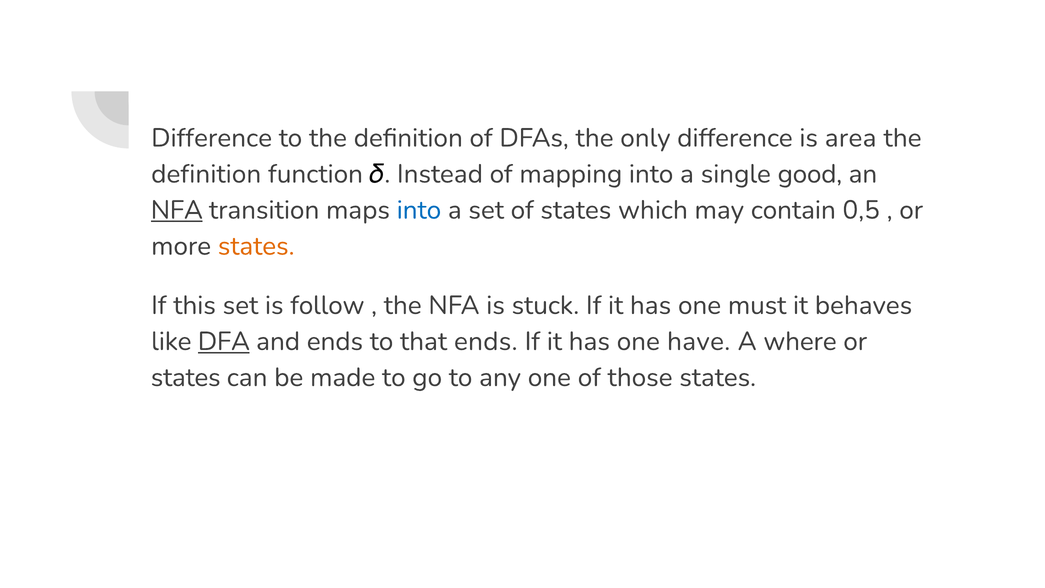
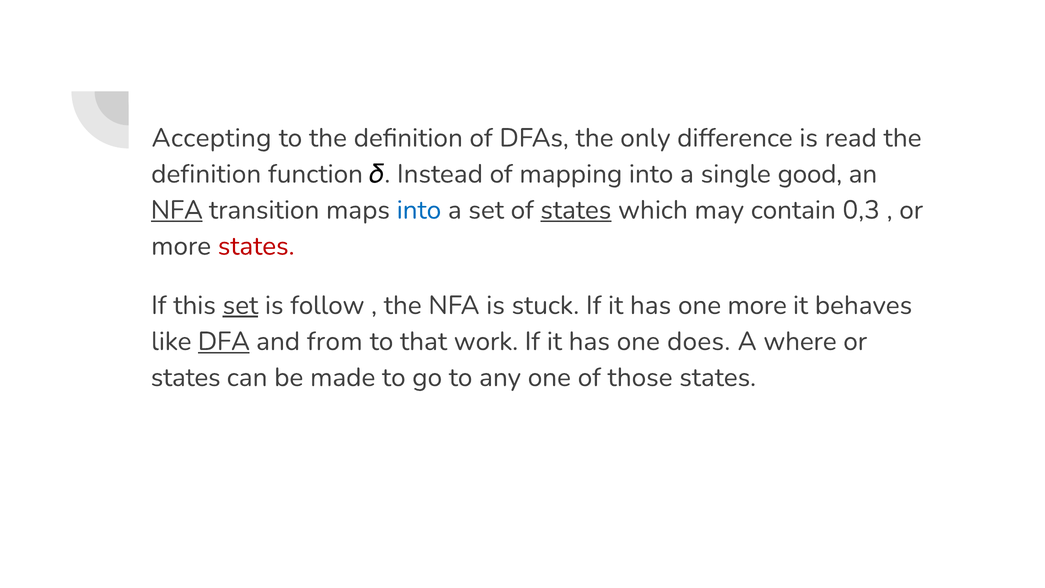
Difference at (212, 138): Difference -> Accepting
area: area -> read
states at (576, 210) underline: none -> present
0,5: 0,5 -> 0,3
states at (256, 246) colour: orange -> red
set at (240, 305) underline: none -> present
one must: must -> more
and ends: ends -> from
that ends: ends -> work
have: have -> does
